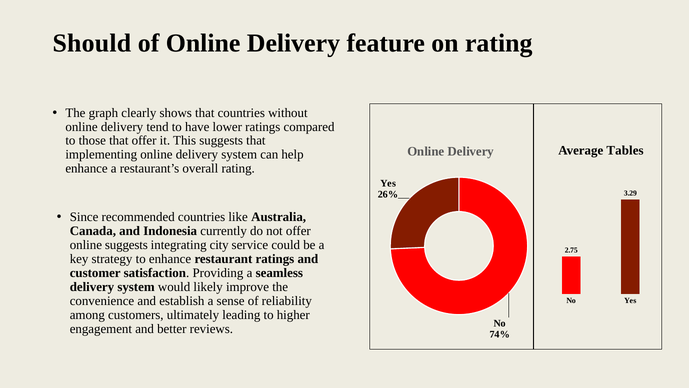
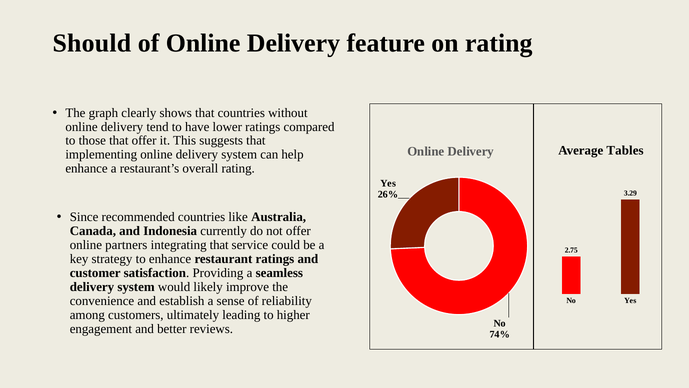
online suggests: suggests -> partners
integrating city: city -> that
